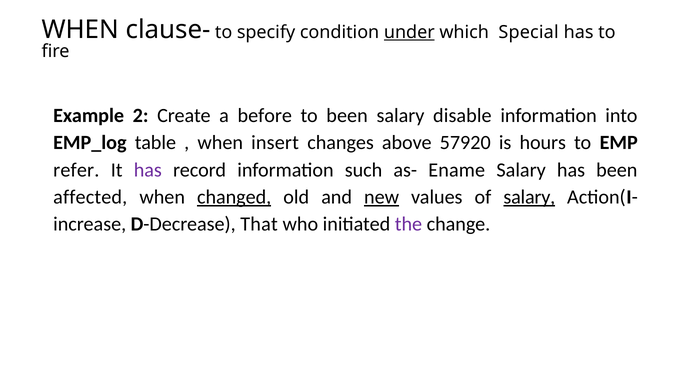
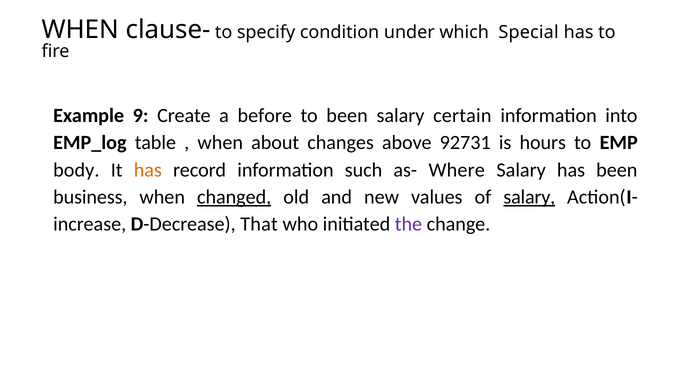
under underline: present -> none
2: 2 -> 9
disable: disable -> certain
insert: insert -> about
57920: 57920 -> 92731
refer: refer -> body
has at (148, 170) colour: purple -> orange
Ename: Ename -> Where
affected: affected -> business
new underline: present -> none
